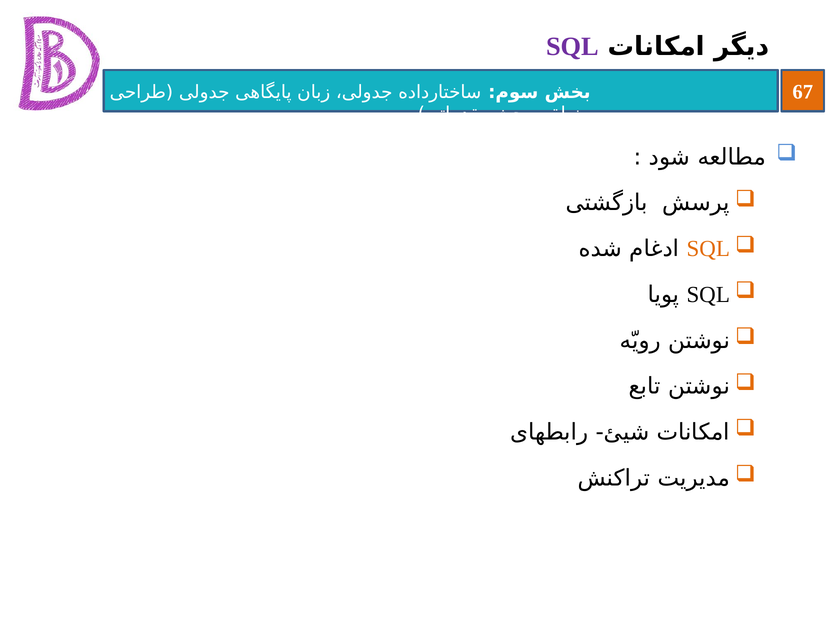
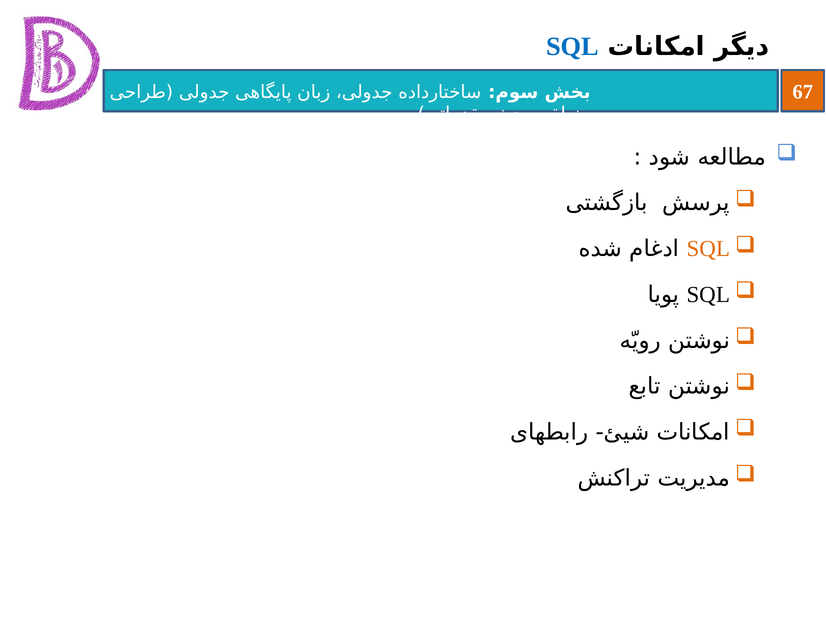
SQL at (572, 47) colour: purple -> blue
